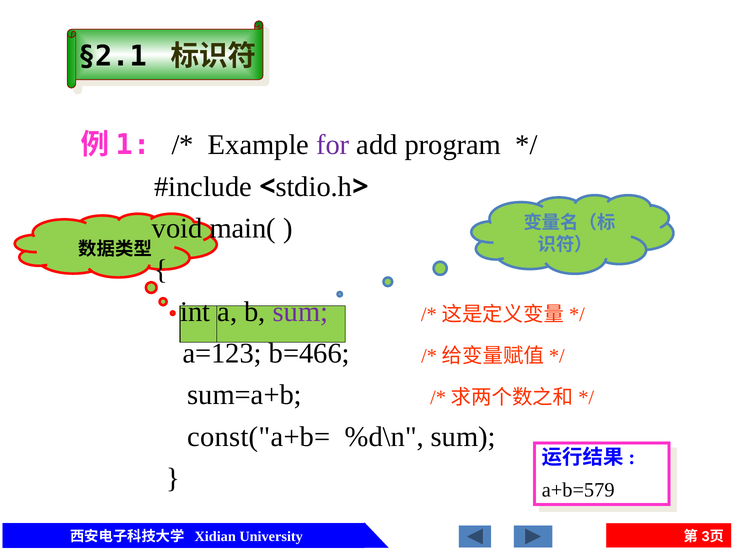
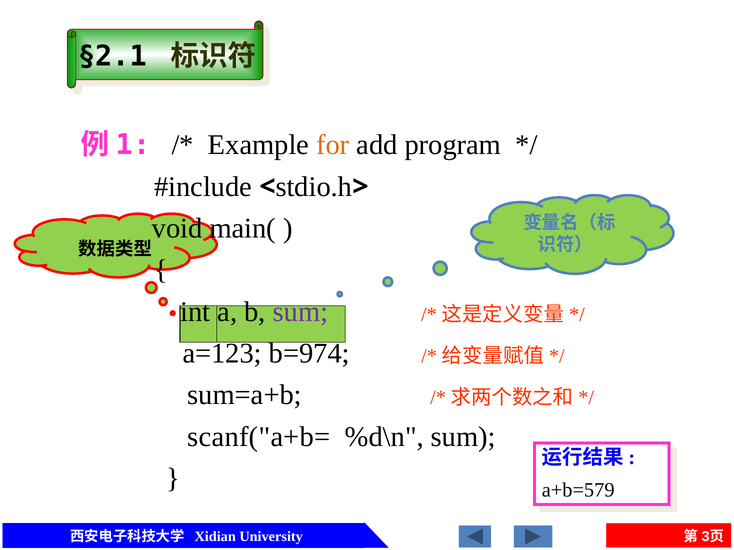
for colour: purple -> orange
b=466: b=466 -> b=974
const("a+b=: const("a+b= -> scanf("a+b=
